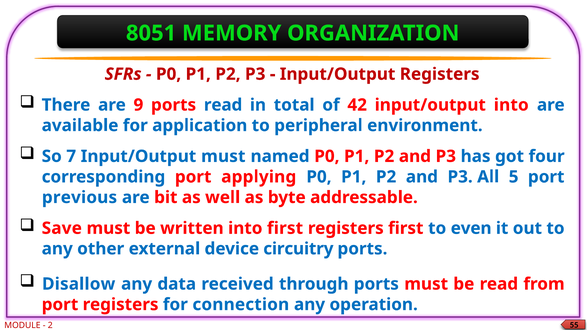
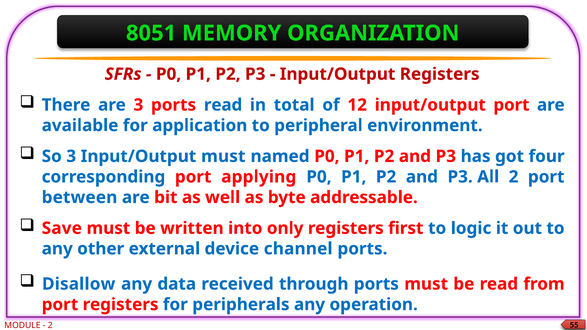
are 9: 9 -> 3
42: 42 -> 12
input/output into: into -> port
So 7: 7 -> 3
All 5: 5 -> 2
previous: previous -> between
into first: first -> only
even: even -> logic
circuitry: circuitry -> channel
connection: connection -> peripherals
